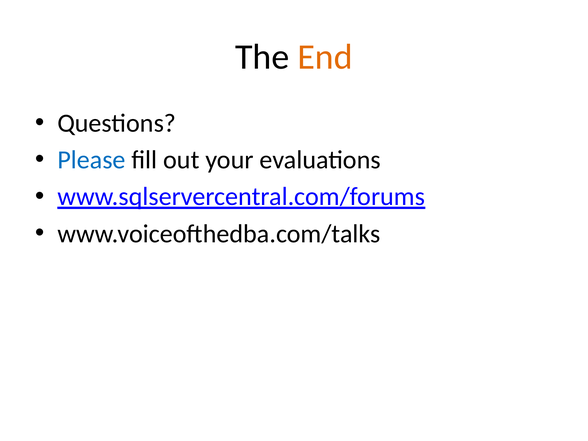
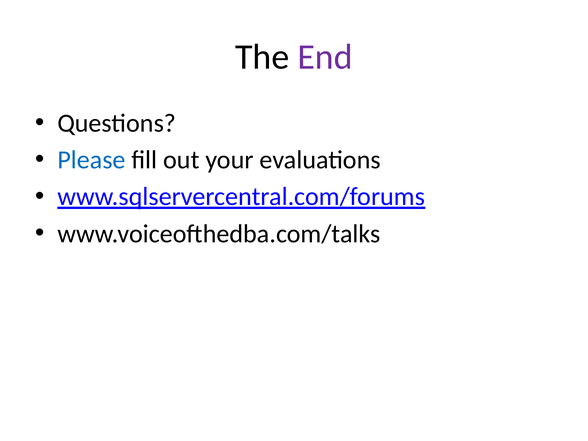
End colour: orange -> purple
